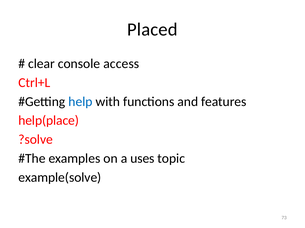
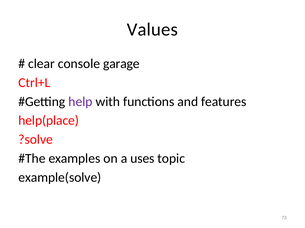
Placed: Placed -> Values
access: access -> garage
help colour: blue -> purple
